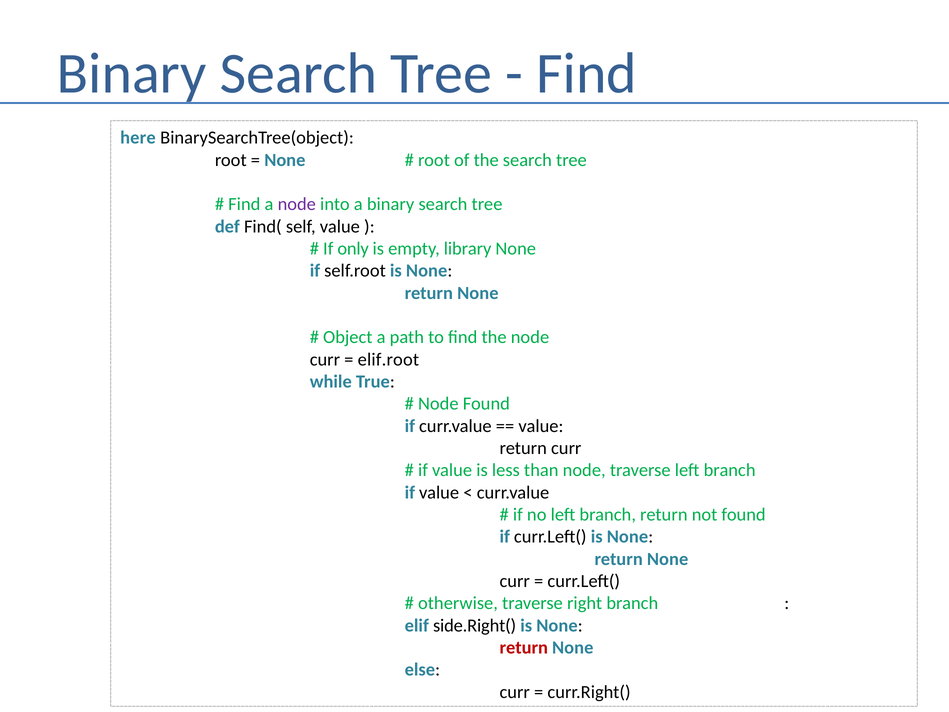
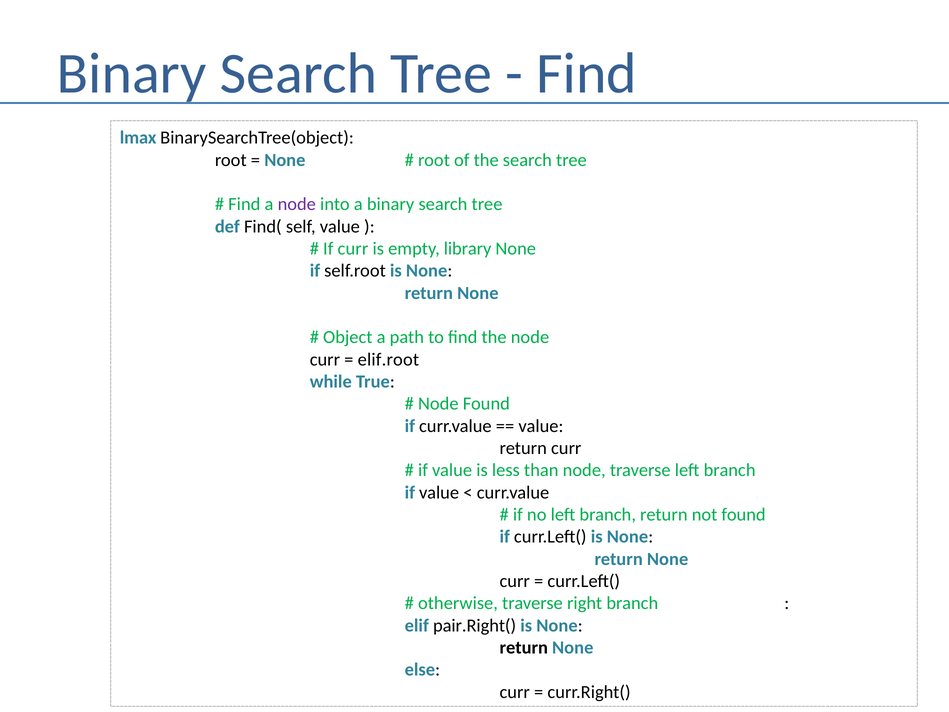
here: here -> lmax
If only: only -> curr
side.Right(: side.Right( -> pair.Right(
return at (524, 647) colour: red -> black
